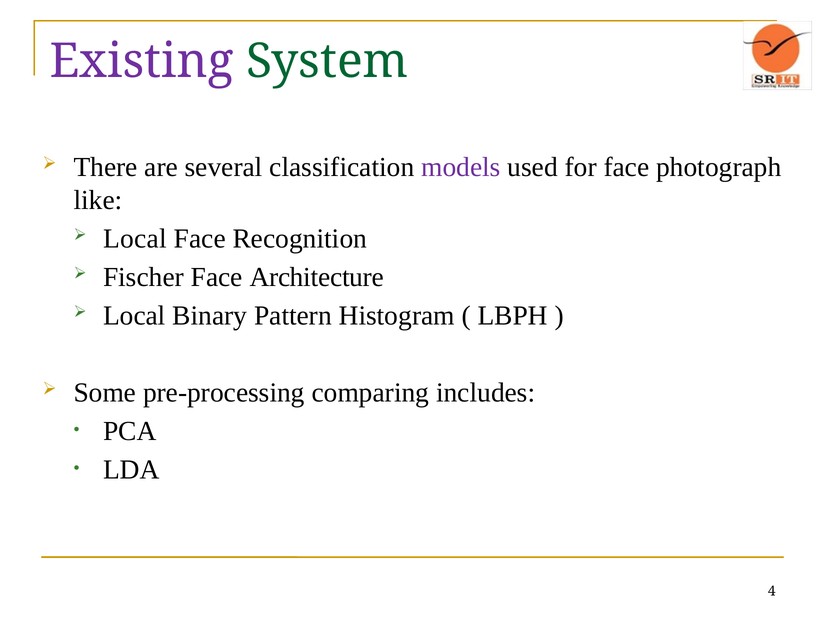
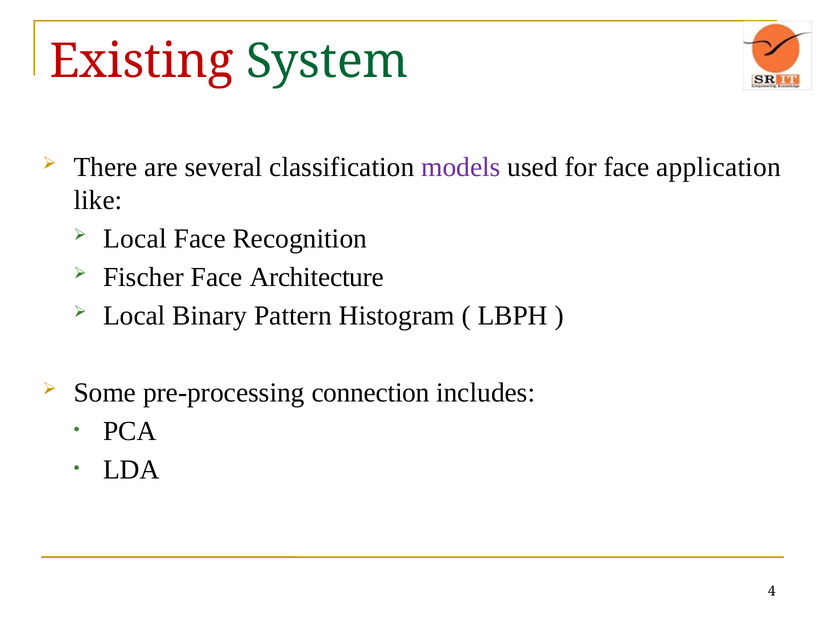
Existing colour: purple -> red
photograph: photograph -> application
comparing: comparing -> connection
